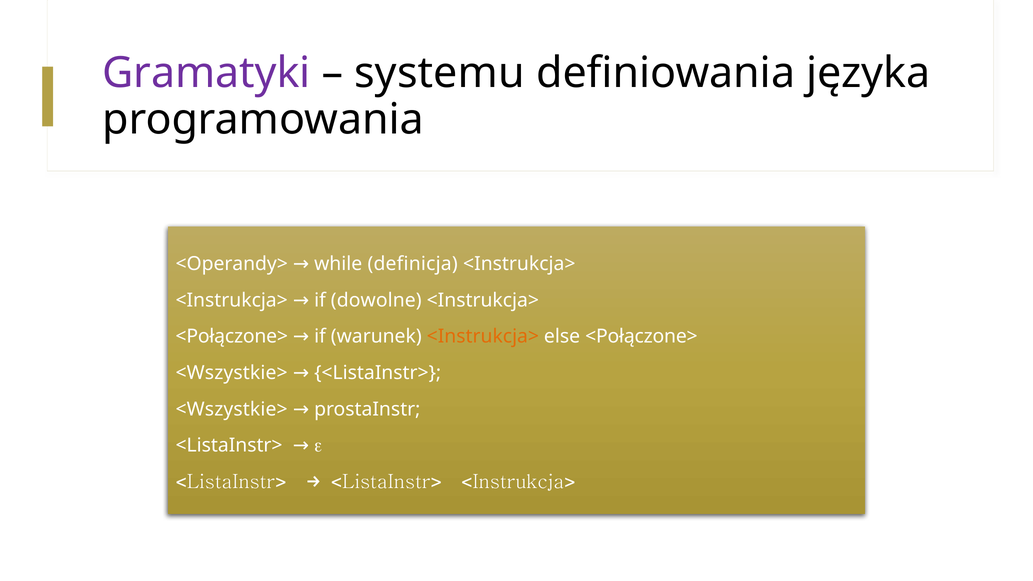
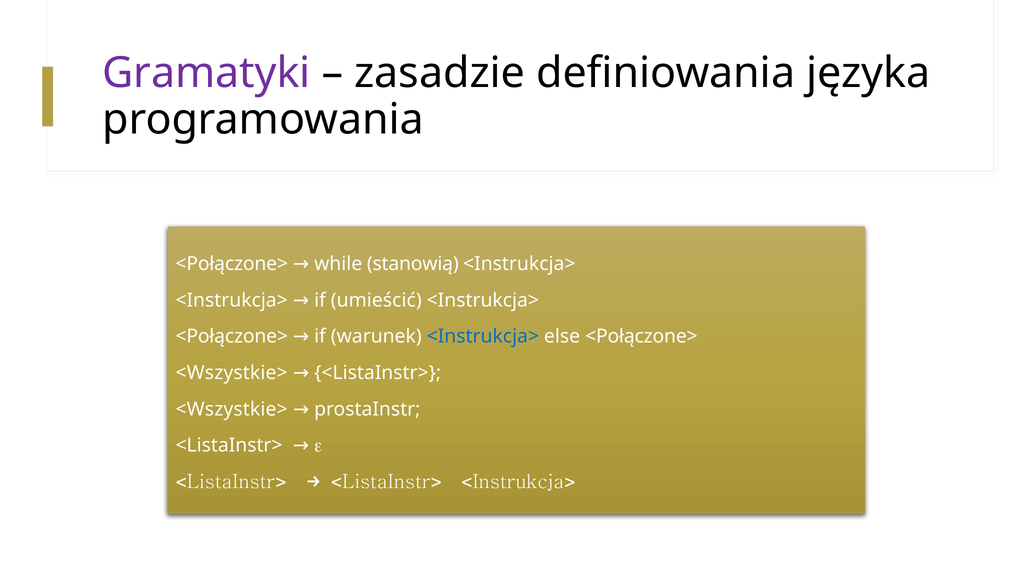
systemu: systemu -> zasadzie
<Operandy> at (232, 264): <Operandy> -> <Połączone>
definicja: definicja -> stanowią
dowolne: dowolne -> umieścić
<Instrukcja> at (483, 337) colour: orange -> blue
